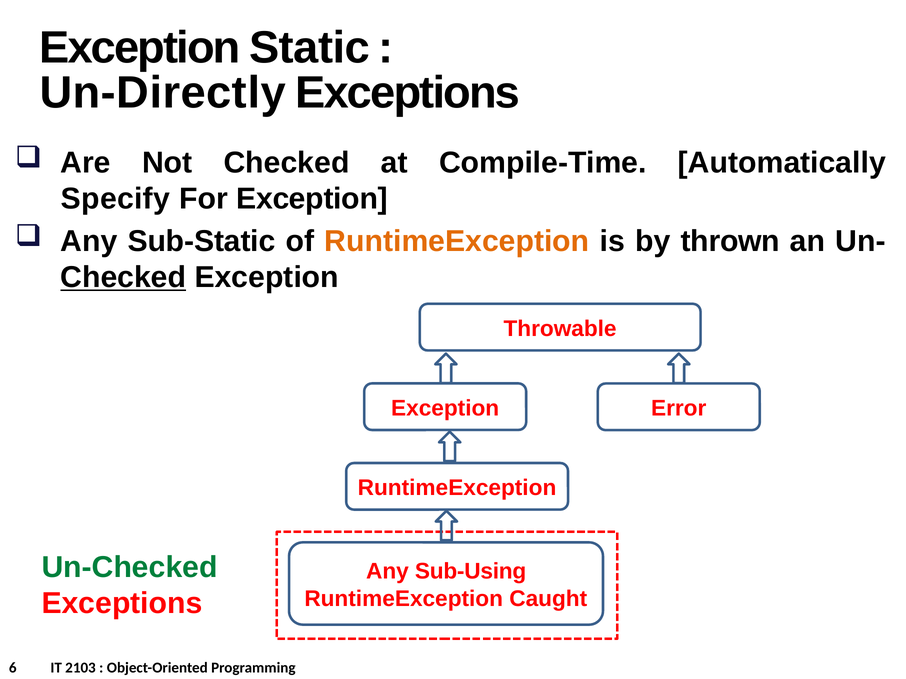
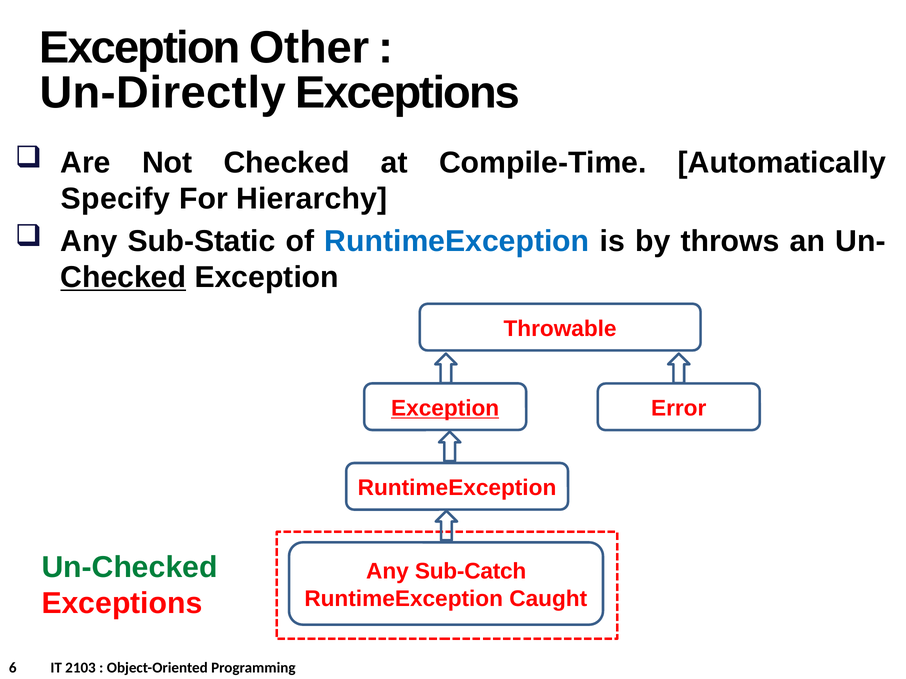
Static: Static -> Other
For Exception: Exception -> Hierarchy
RuntimeException at (457, 241) colour: orange -> blue
thrown: thrown -> throws
Exception at (445, 409) underline: none -> present
Sub-Using: Sub-Using -> Sub-Catch
